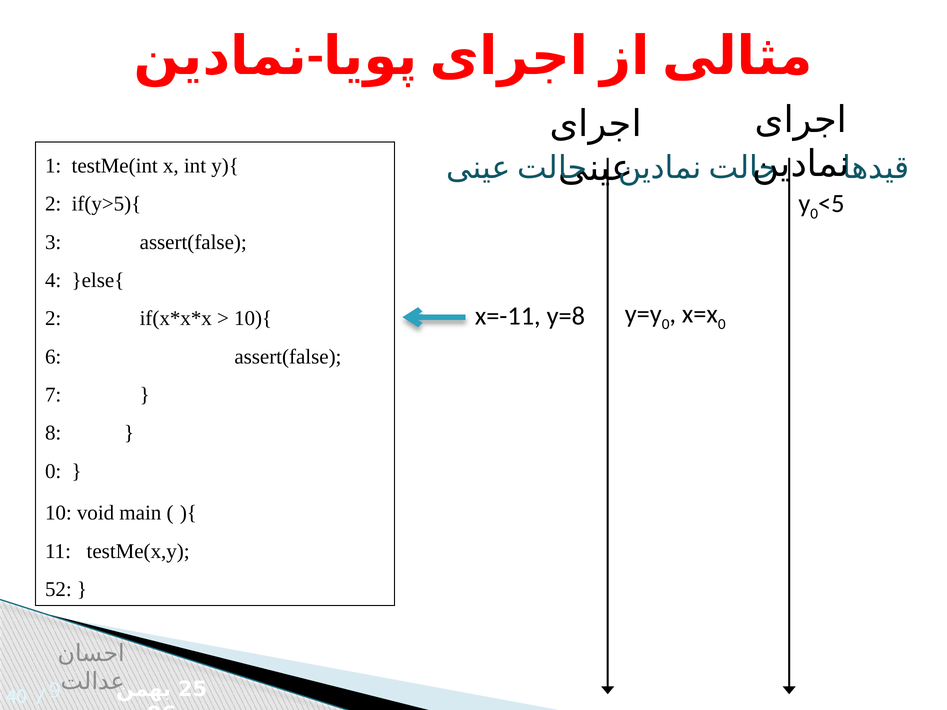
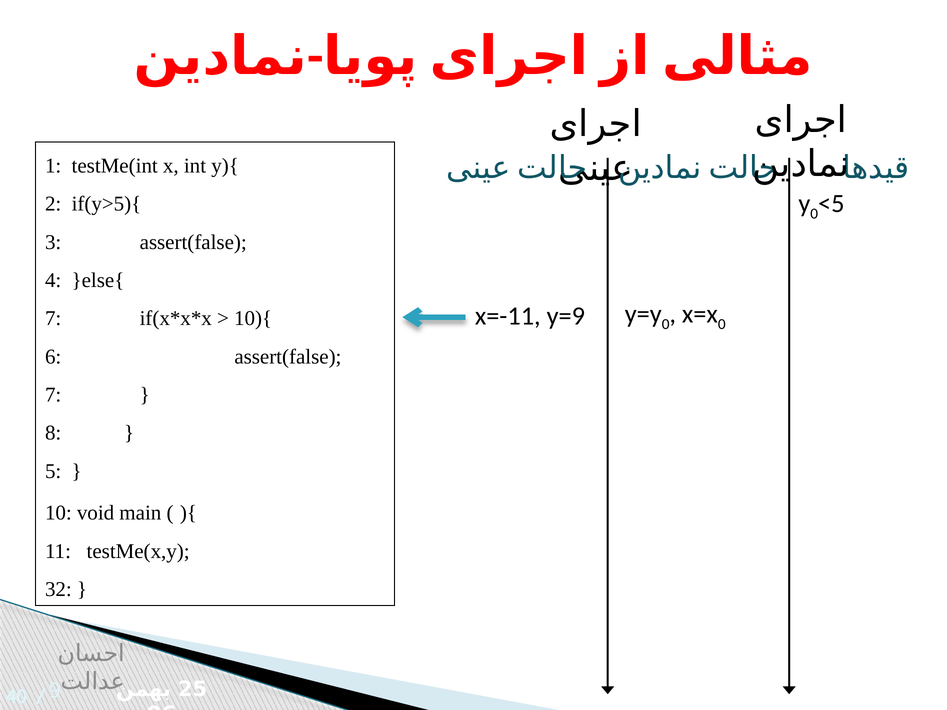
y=8: y=8 -> y=9
2 at (53, 319): 2 -> 7
0 at (53, 471): 0 -> 5
52: 52 -> 32
